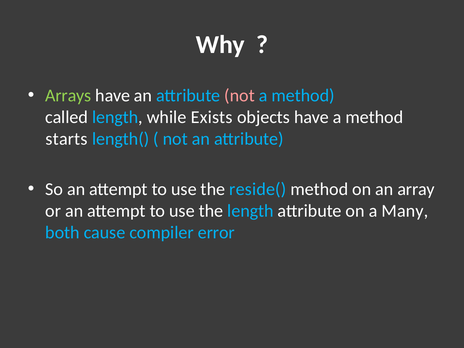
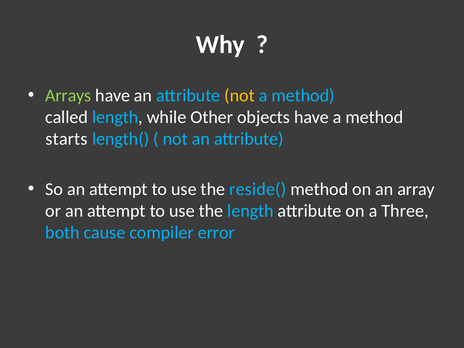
not at (239, 96) colour: pink -> yellow
Exists: Exists -> Other
Many: Many -> Three
